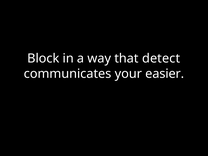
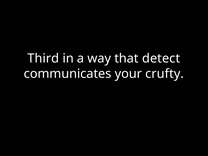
Block: Block -> Third
easier: easier -> crufty
